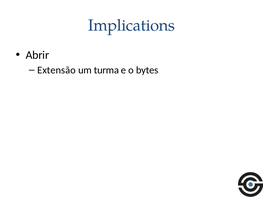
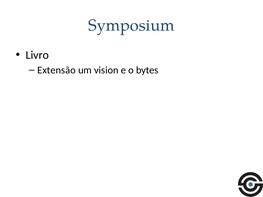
Implications: Implications -> Symposium
Abrir: Abrir -> Livro
turma: turma -> vision
